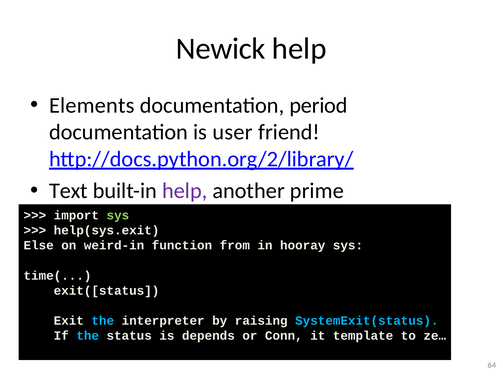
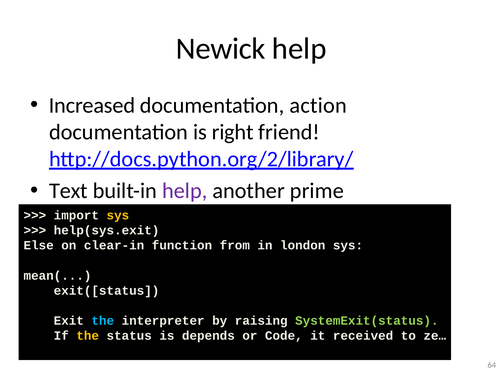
Elements: Elements -> Increased
period: period -> action
user: user -> right
sys at (118, 215) colour: light green -> yellow
weird-in: weird-in -> clear-in
hooray: hooray -> london
time(: time( -> mean(
SystemExit(status colour: light blue -> light green
the at (88, 336) colour: light blue -> yellow
Conn: Conn -> Code
template: template -> received
